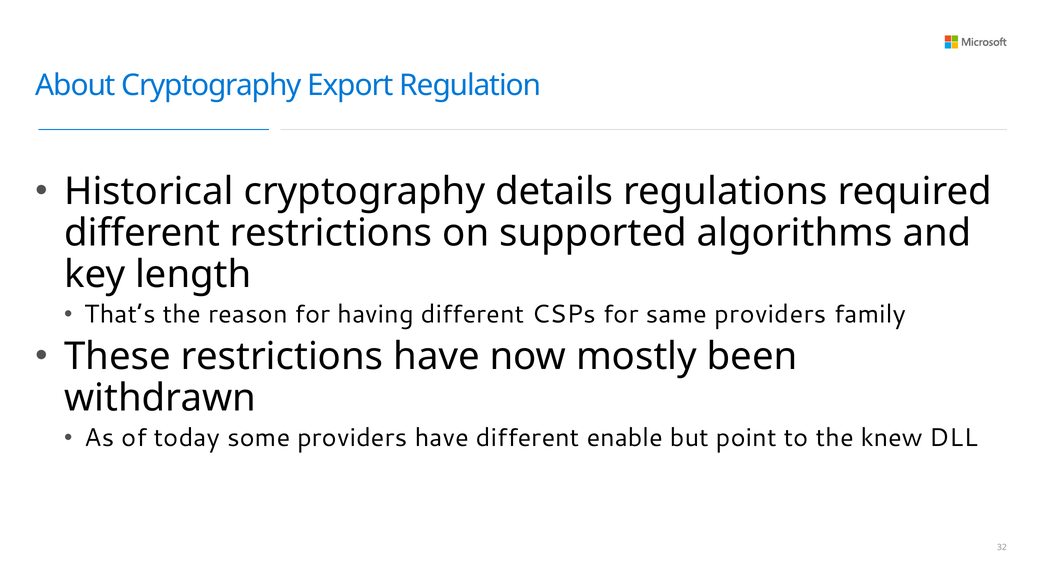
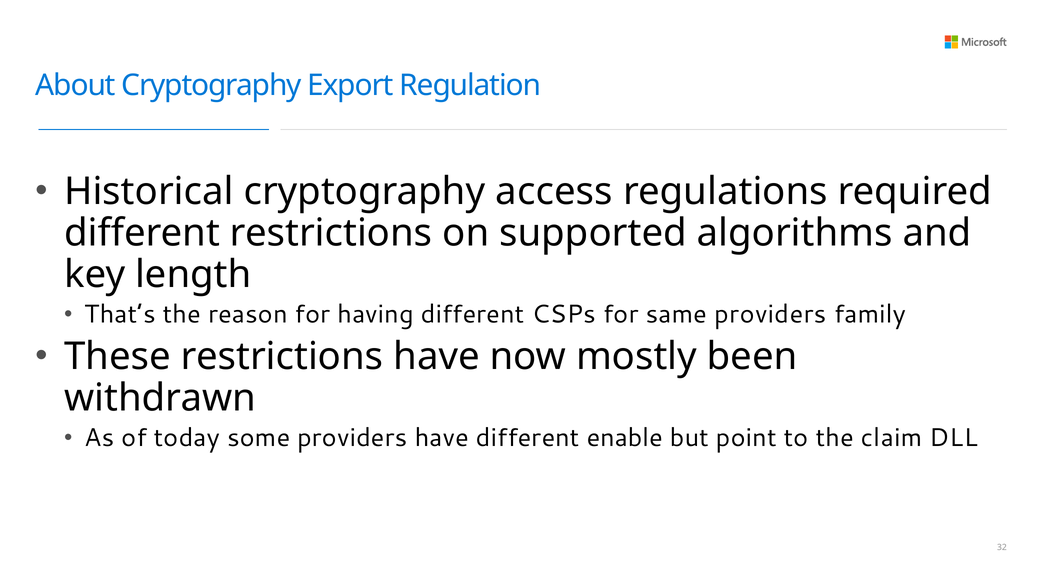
details: details -> access
knew: knew -> claim
